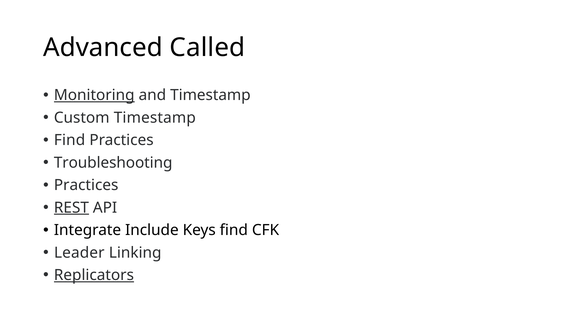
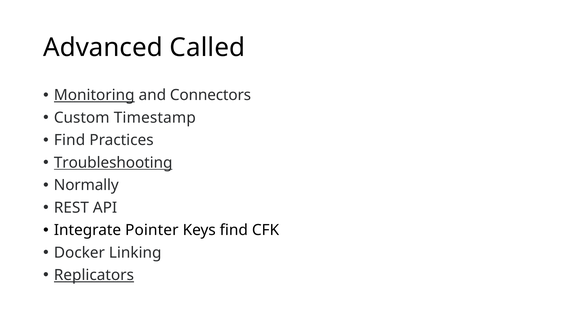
and Timestamp: Timestamp -> Connectors
Troubleshooting underline: none -> present
Practices at (86, 185): Practices -> Normally
REST underline: present -> none
Include: Include -> Pointer
Leader: Leader -> Docker
